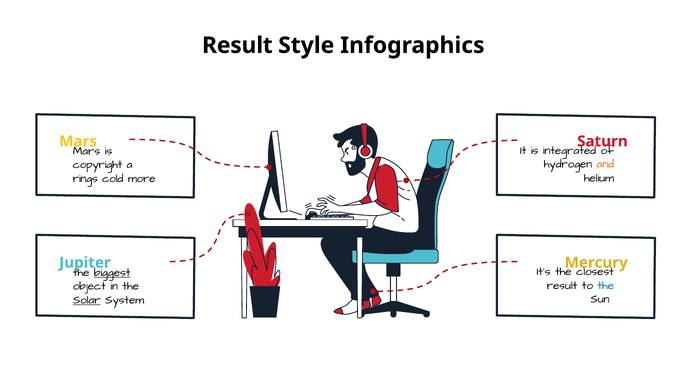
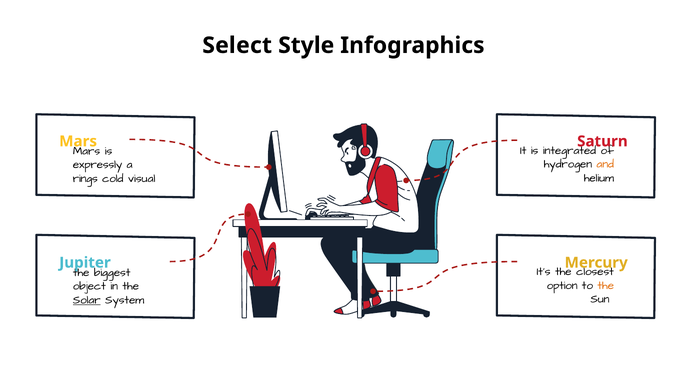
Result at (237, 45): Result -> Select
copyright: copyright -> expressly
more: more -> visual
biggest underline: present -> none
result at (562, 285): result -> option
the at (606, 285) colour: blue -> orange
